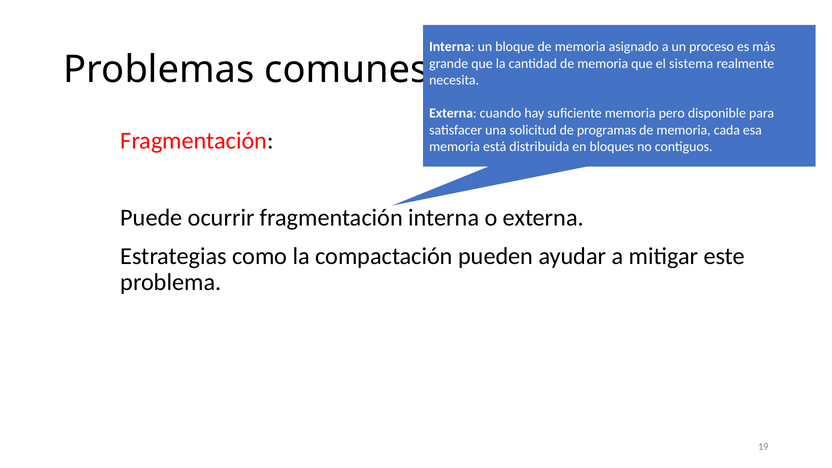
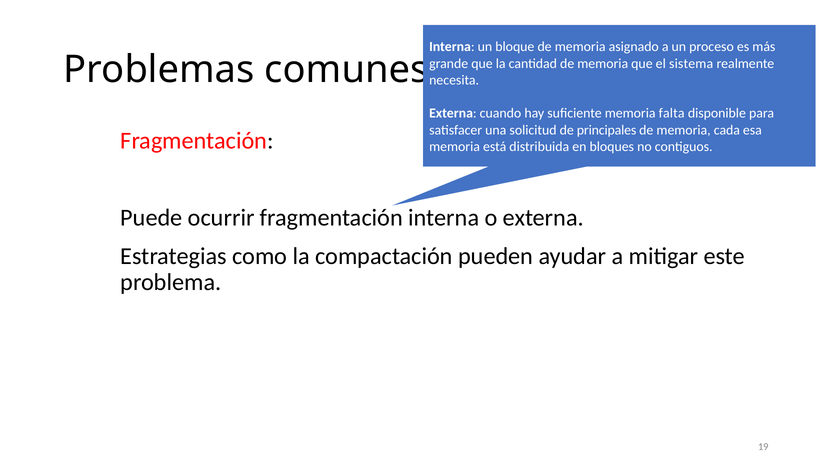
pero: pero -> falta
programas: programas -> principales
